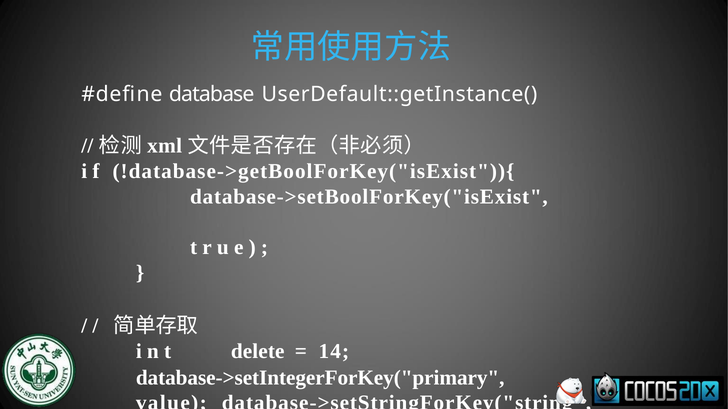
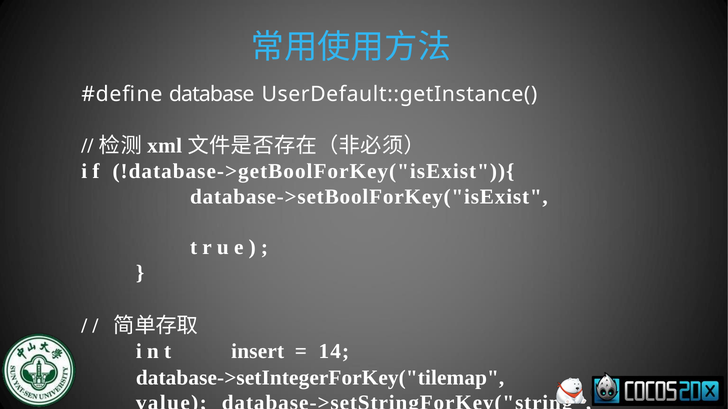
delete: delete -> insert
database->setIntegerForKey("primary: database->setIntegerForKey("primary -> database->setIntegerForKey("tilemap
